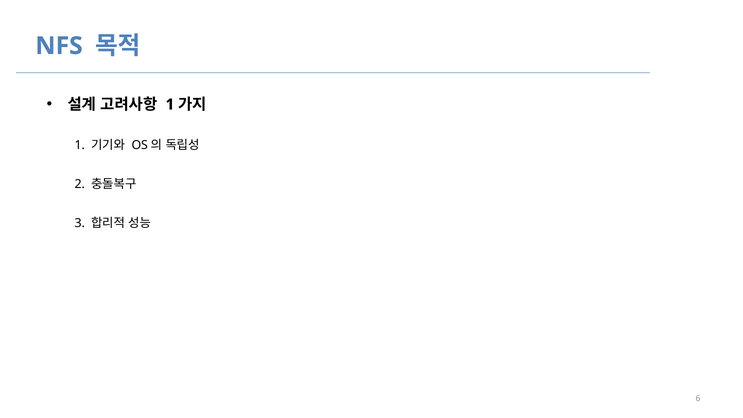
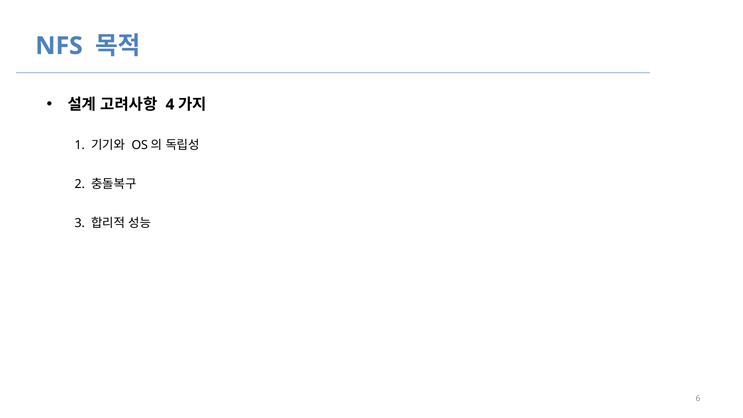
1 at (170, 104): 1 -> 4
